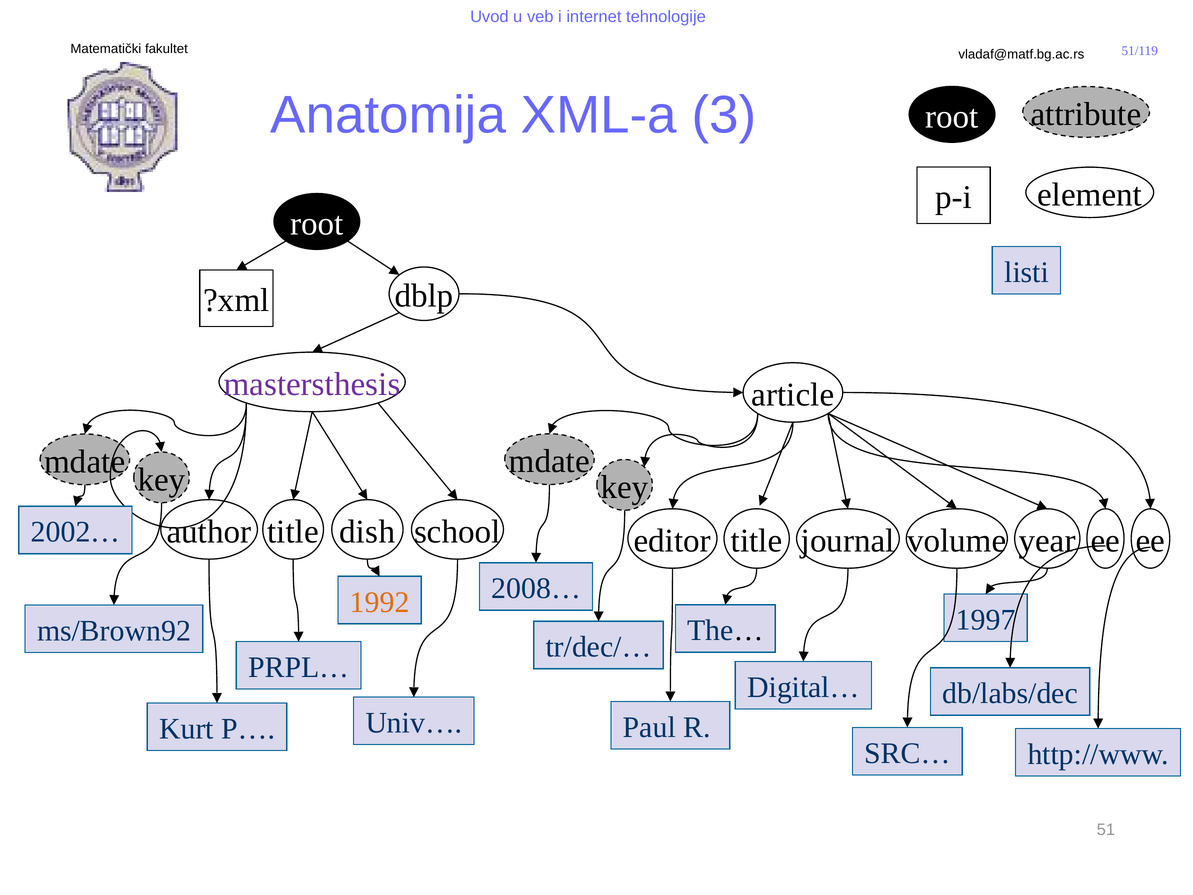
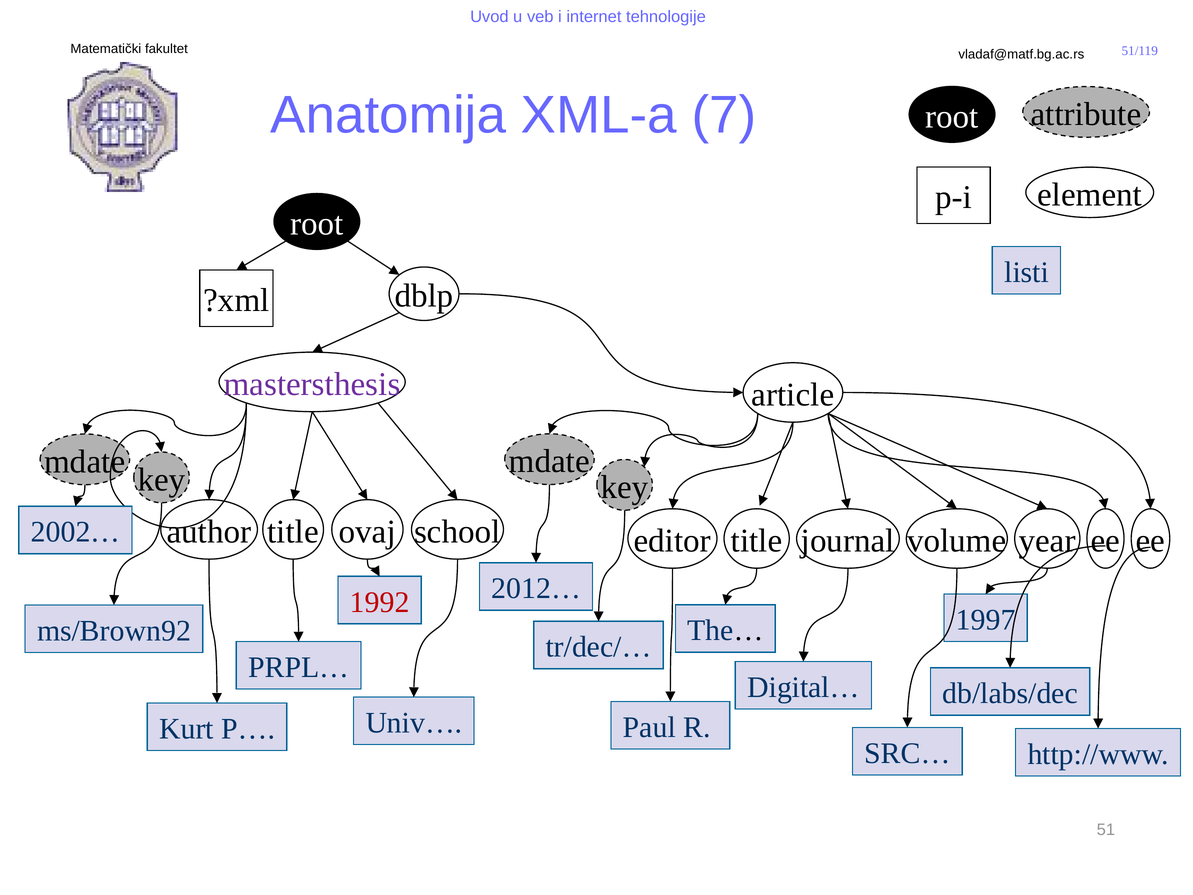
3: 3 -> 7
dish: dish -> ovaj
2008…: 2008… -> 2012…
1992 colour: orange -> red
